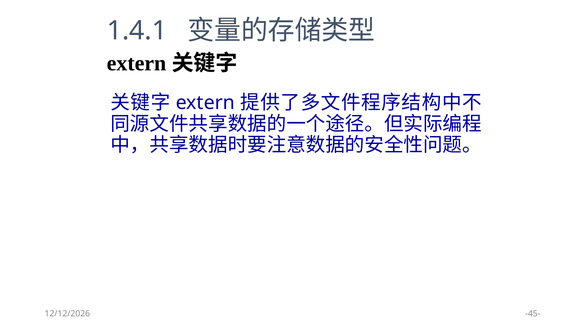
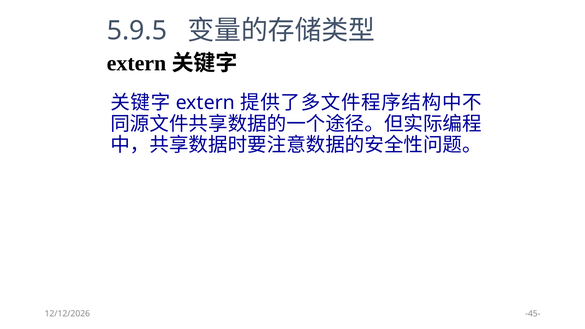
1.4.1: 1.4.1 -> 5.9.5
